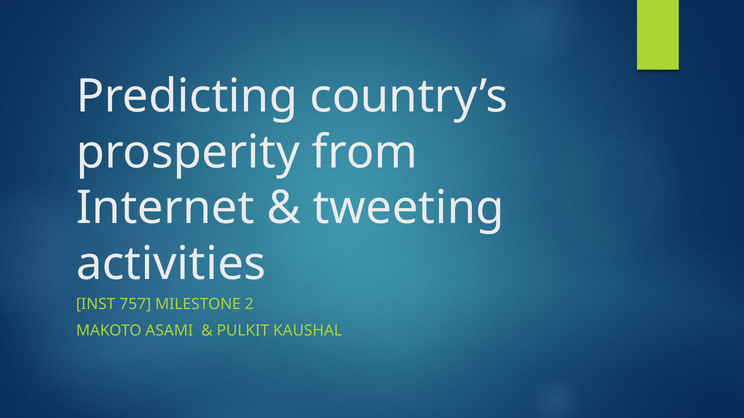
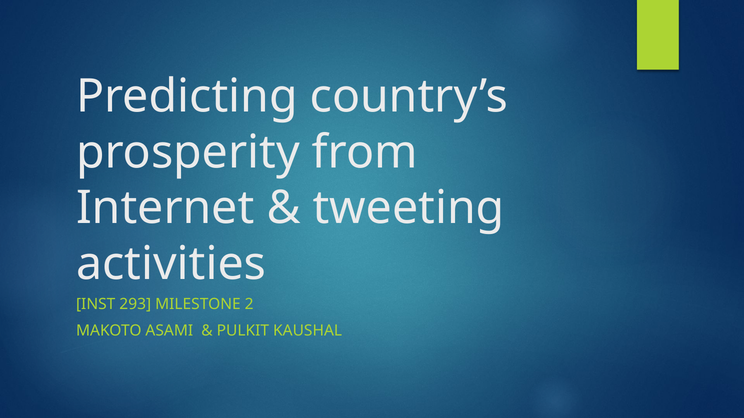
757: 757 -> 293
